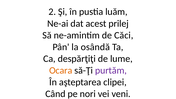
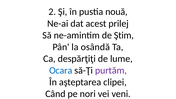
luăm: luăm -> nouă
Căci: Căci -> Ştim
Ocara colour: orange -> blue
